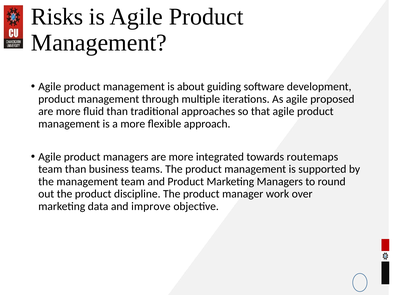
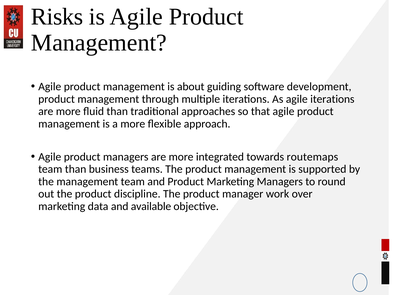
agile proposed: proposed -> iterations
improve: improve -> available
